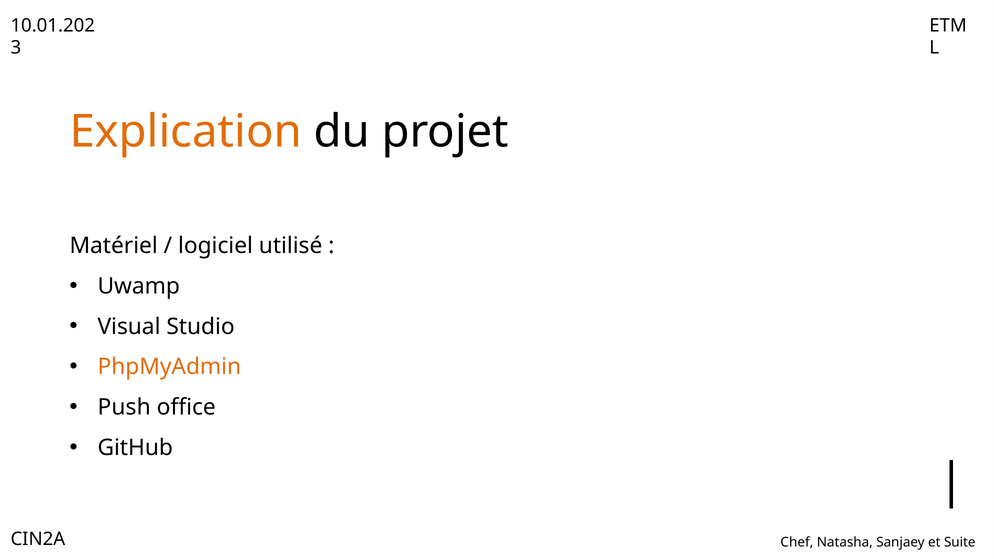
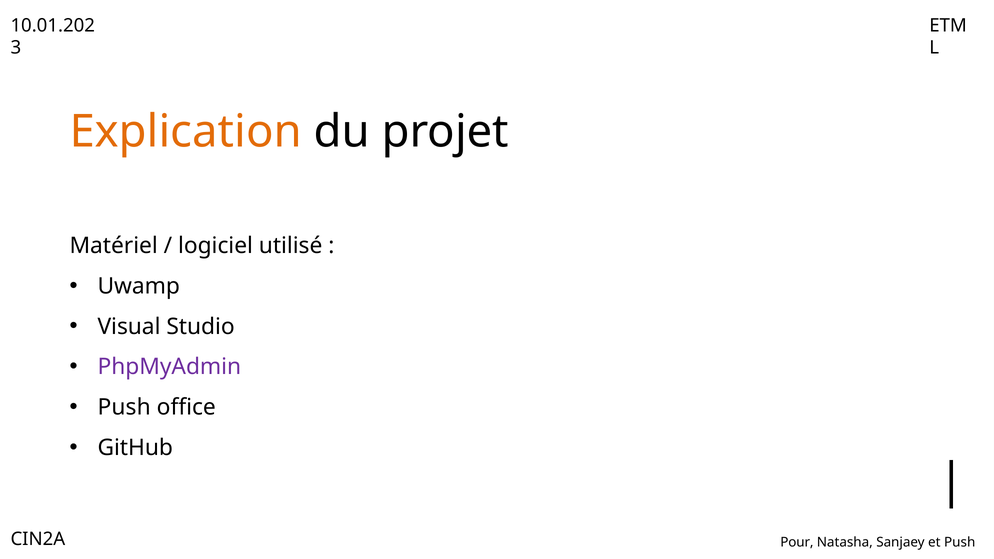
PhpMyAdmin colour: orange -> purple
Chef: Chef -> Pour
et Suite: Suite -> Push
